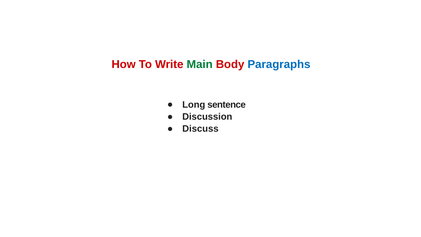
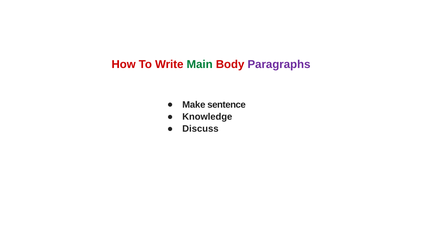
Paragraphs colour: blue -> purple
Long: Long -> Make
Discussion: Discussion -> Knowledge
